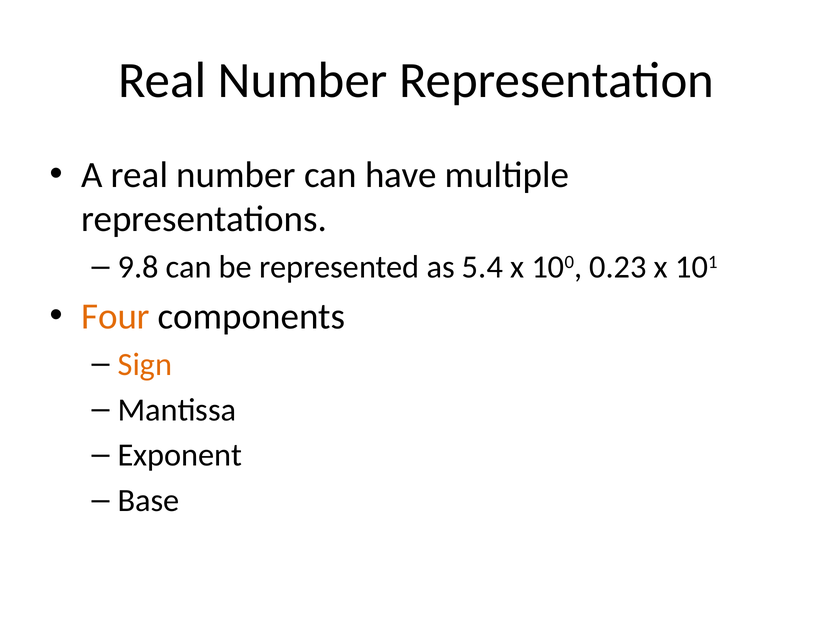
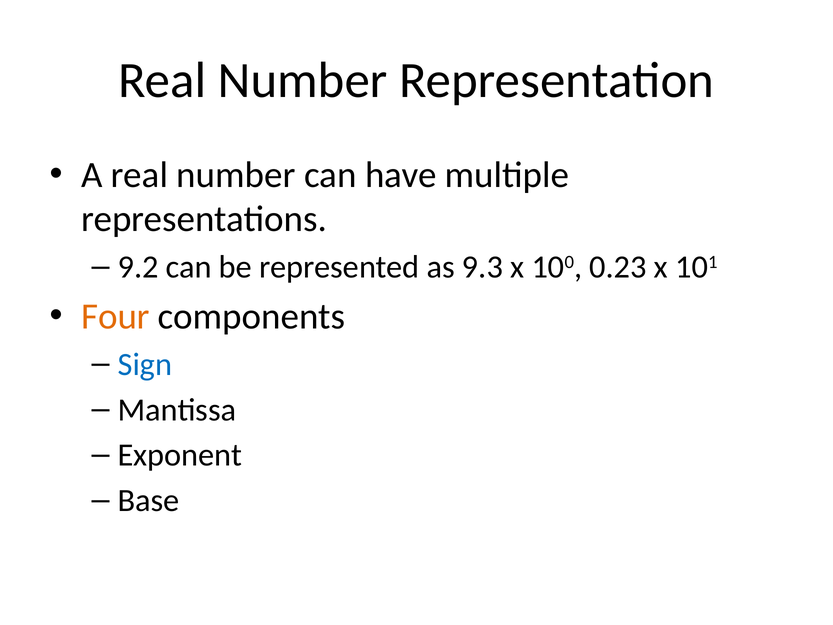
9.8: 9.8 -> 9.2
5.4: 5.4 -> 9.3
Sign colour: orange -> blue
